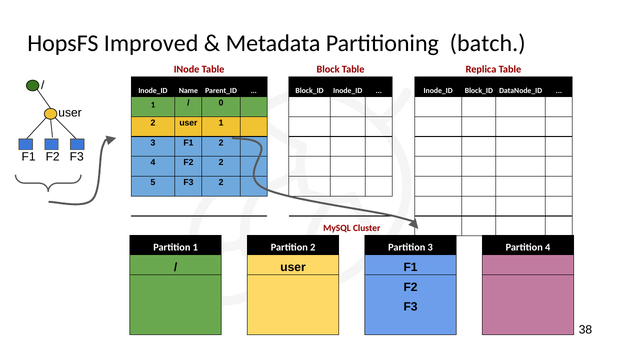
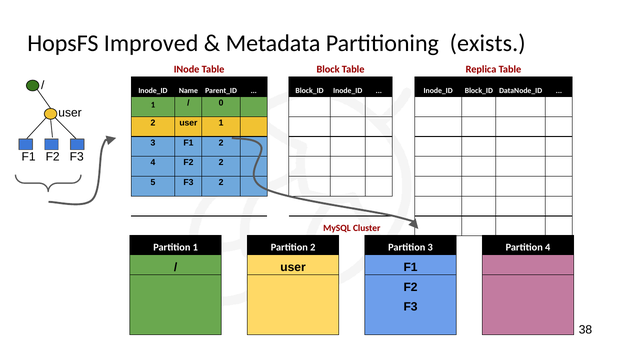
batch: batch -> exists
